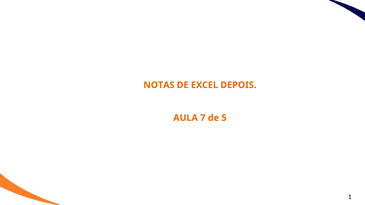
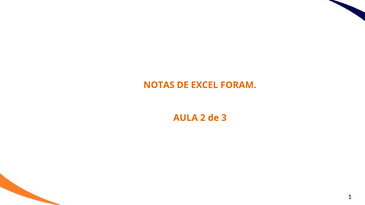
DEPOIS: DEPOIS -> FORAM
7: 7 -> 2
5: 5 -> 3
